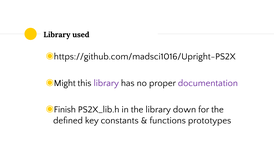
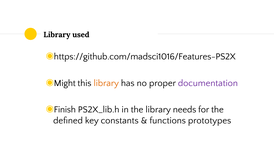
https://github.com/madsci1016/Upright-PS2X: https://github.com/madsci1016/Upright-PS2X -> https://github.com/madsci1016/Features-PS2X
library at (106, 83) colour: purple -> orange
down: down -> needs
